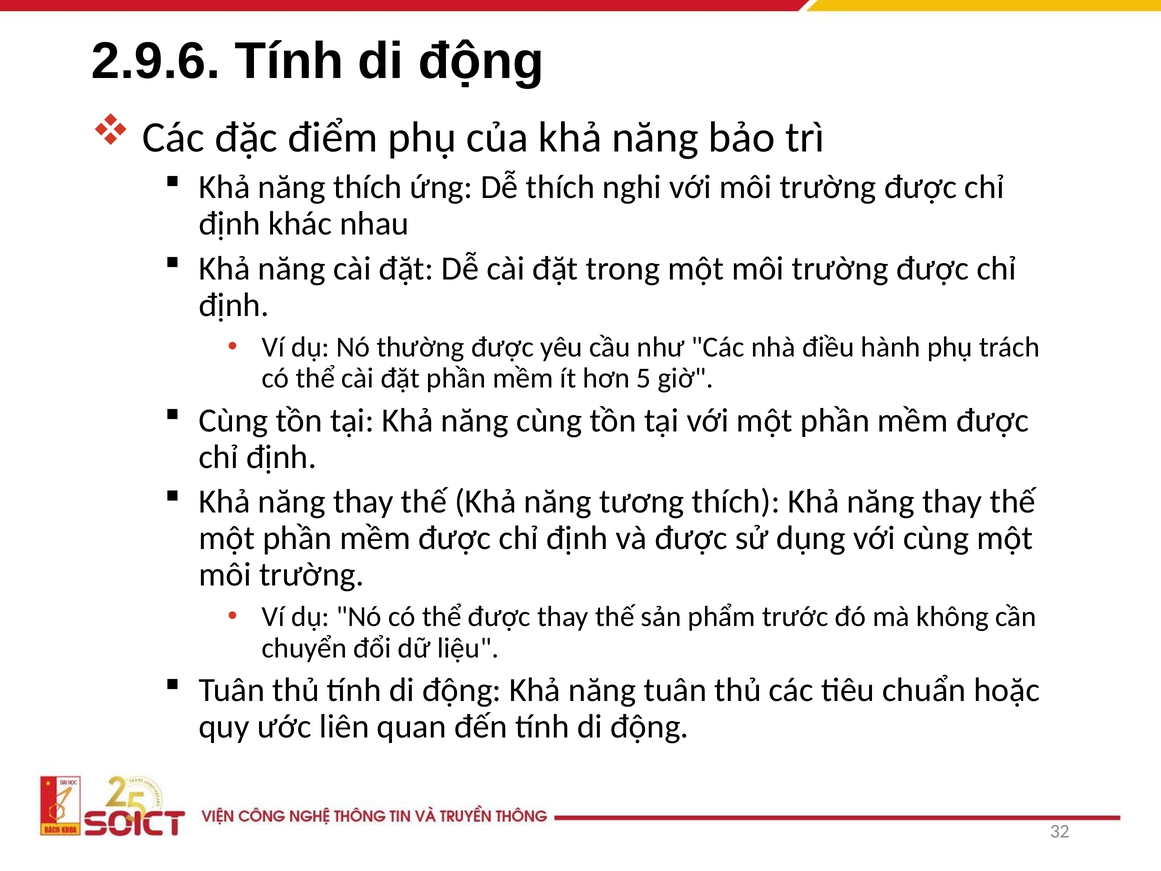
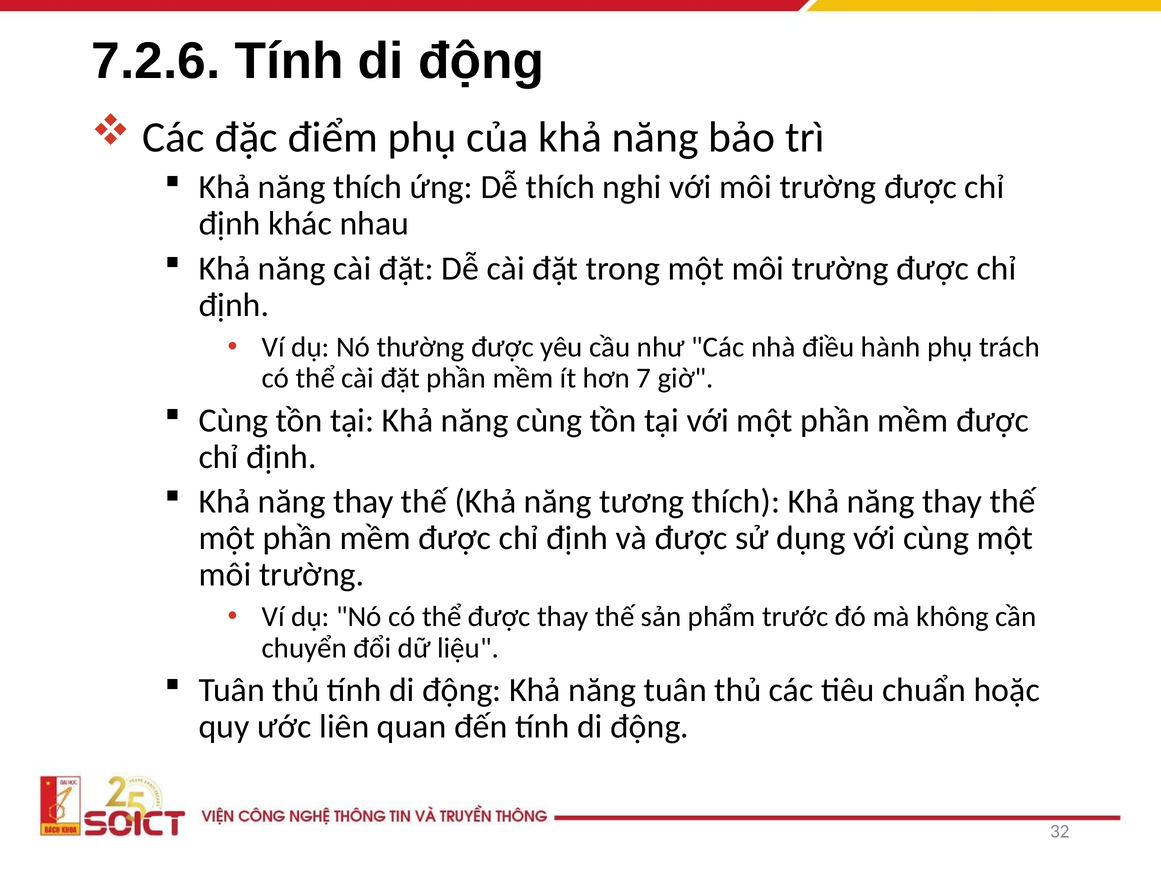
2.9.6: 2.9.6 -> 7.2.6
5: 5 -> 7
